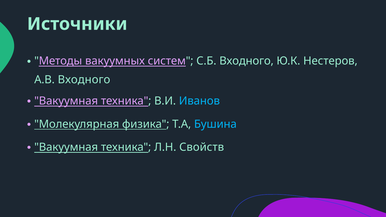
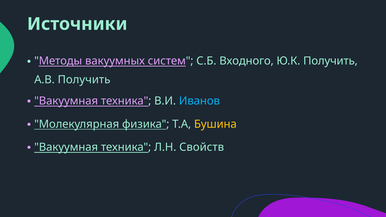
Ю.К Нестеров: Нестеров -> Получить
А.В Входного: Входного -> Получить
Бушина colour: light blue -> yellow
